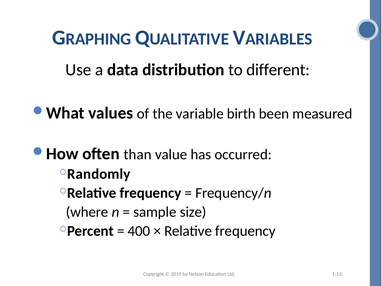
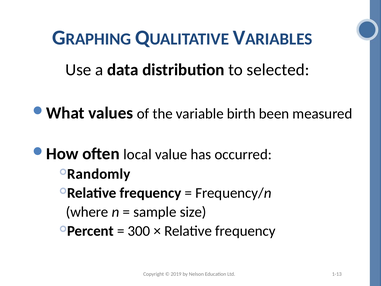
different: different -> selected
than: than -> local
400: 400 -> 300
